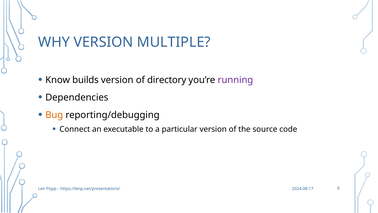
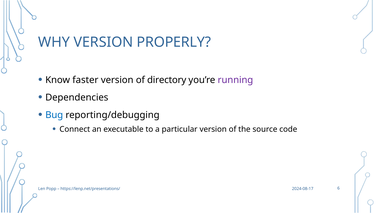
MULTIPLE: MULTIPLE -> PROPERLY
builds: builds -> faster
Bug colour: orange -> blue
